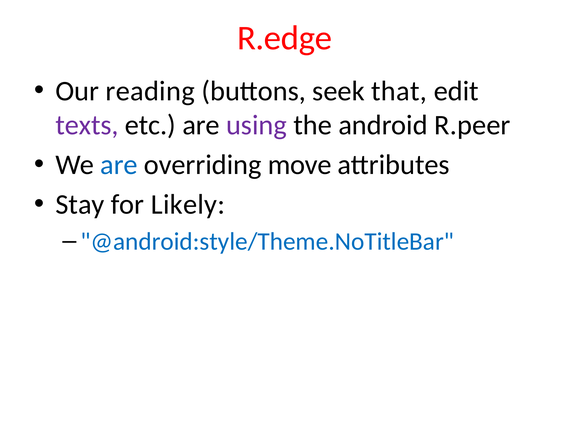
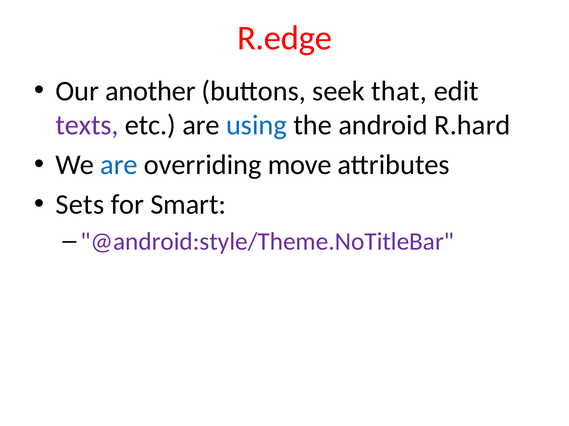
reading: reading -> another
using colour: purple -> blue
R.peer: R.peer -> R.hard
Stay: Stay -> Sets
Likely: Likely -> Smart
@android:style/Theme.NoTitleBar colour: blue -> purple
